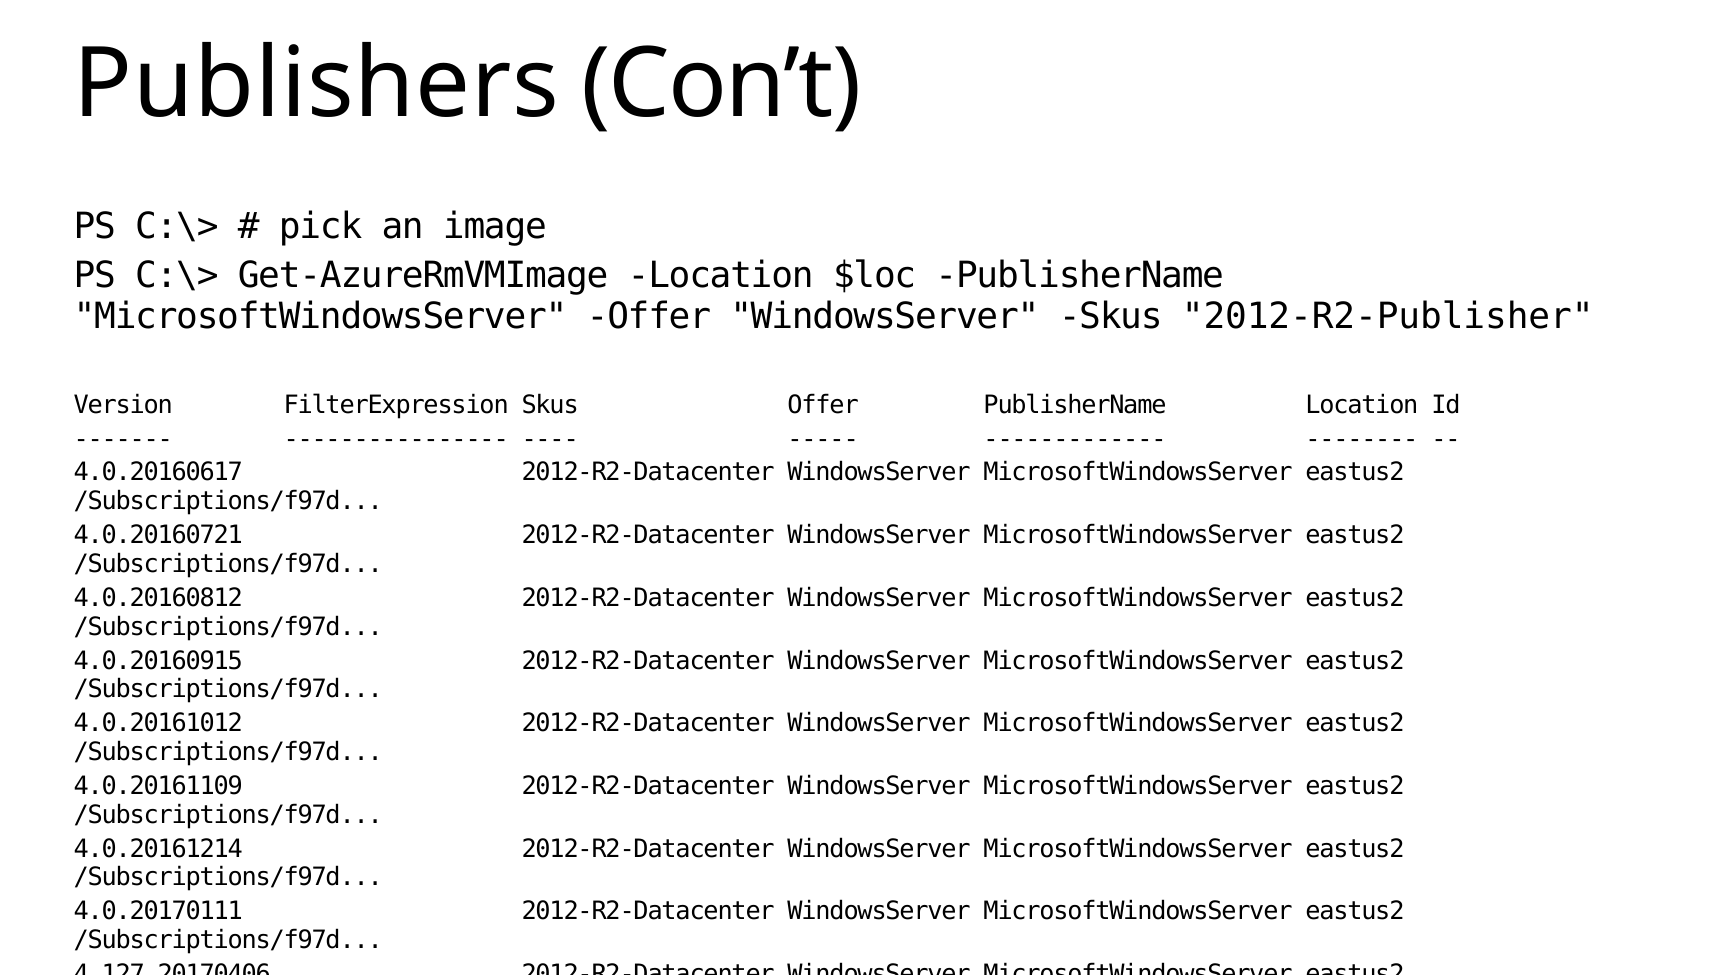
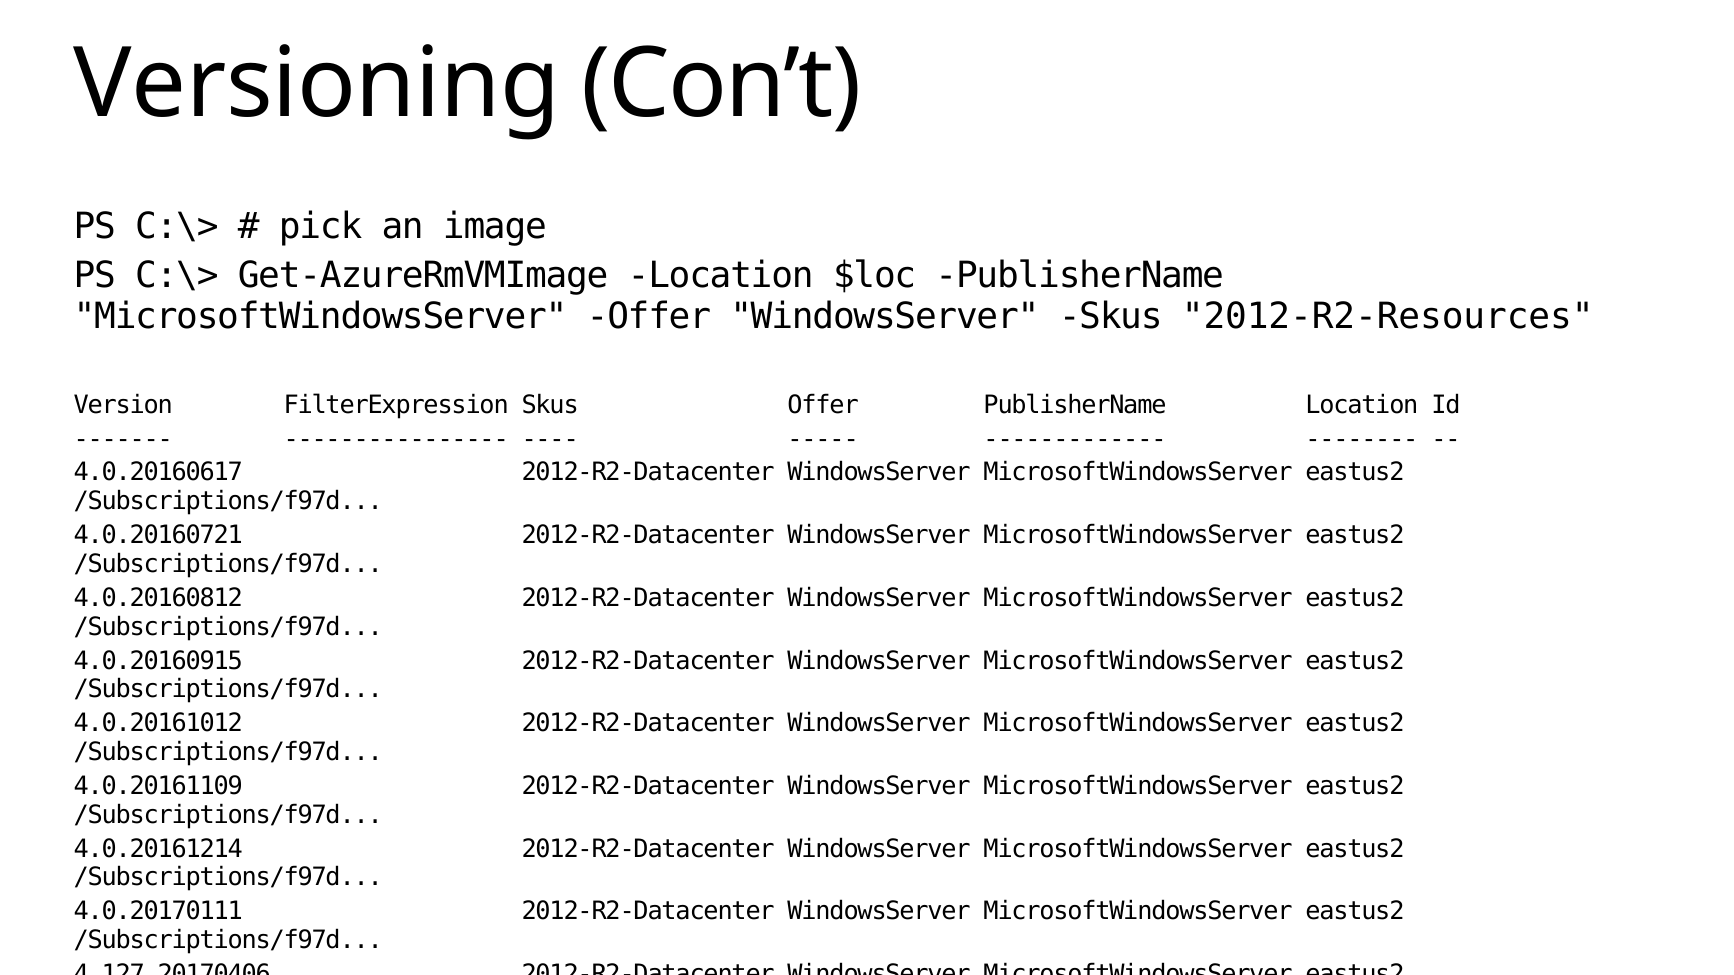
Publishers: Publishers -> Versioning
2012-R2-Publisher: 2012-R2-Publisher -> 2012-R2-Resources
